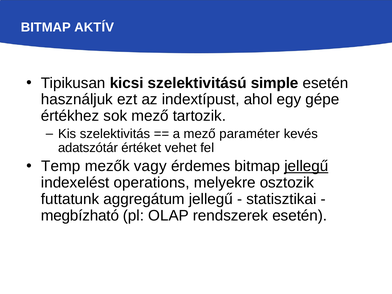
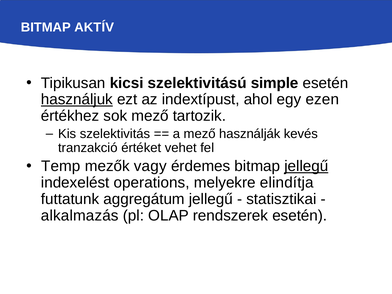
használjuk underline: none -> present
gépe: gépe -> ezen
paraméter: paraméter -> használják
adatszótár: adatszótár -> tranzakció
osztozik: osztozik -> elindítja
megbízható: megbízható -> alkalmazás
